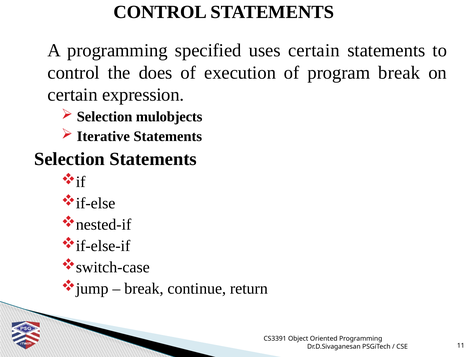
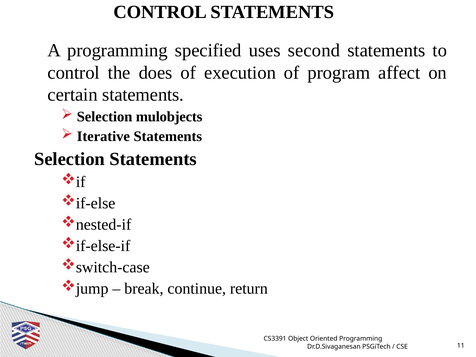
uses certain: certain -> second
program break: break -> affect
certain expression: expression -> statements
